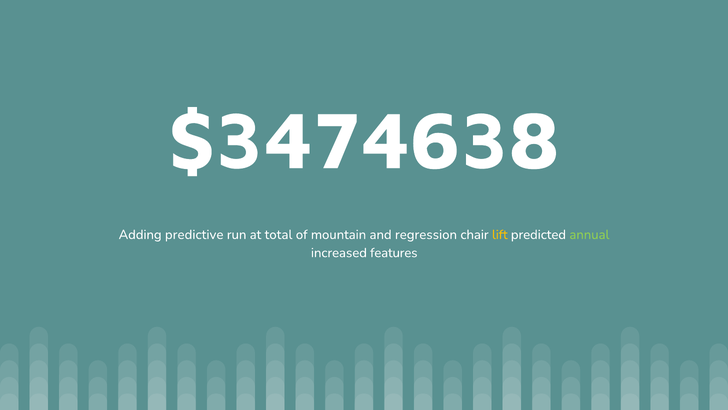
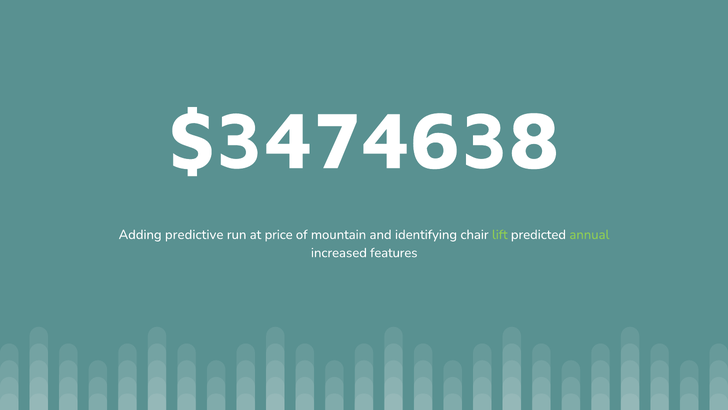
total: total -> price
regression: regression -> identifying
lift colour: yellow -> light green
